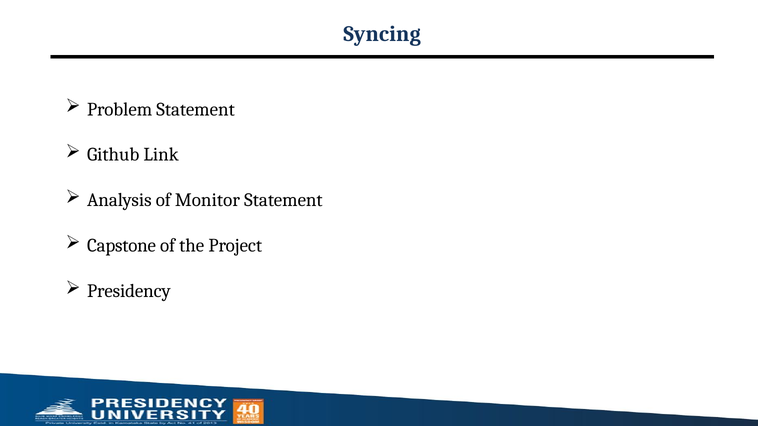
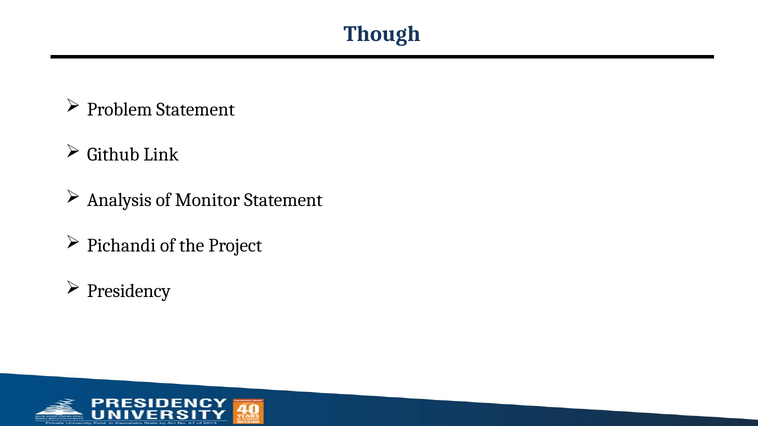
Syncing: Syncing -> Though
Capstone: Capstone -> Pichandi
